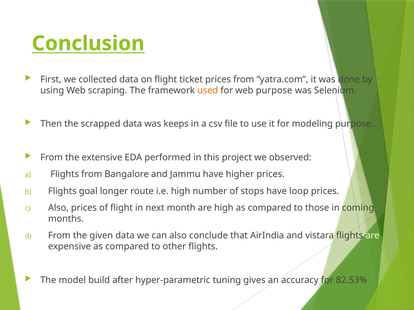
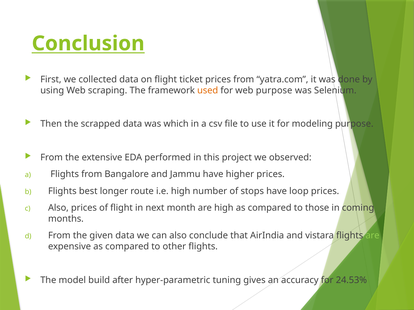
keeps: keeps -> which
goal: goal -> best
are at (373, 236) colour: white -> light green
82.53%: 82.53% -> 24.53%
